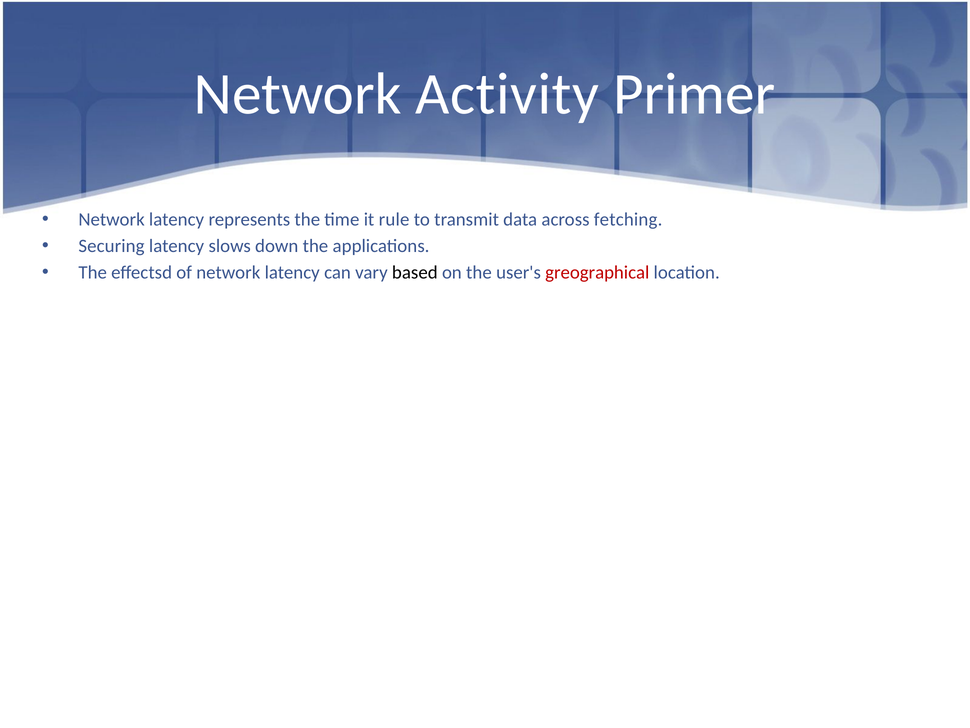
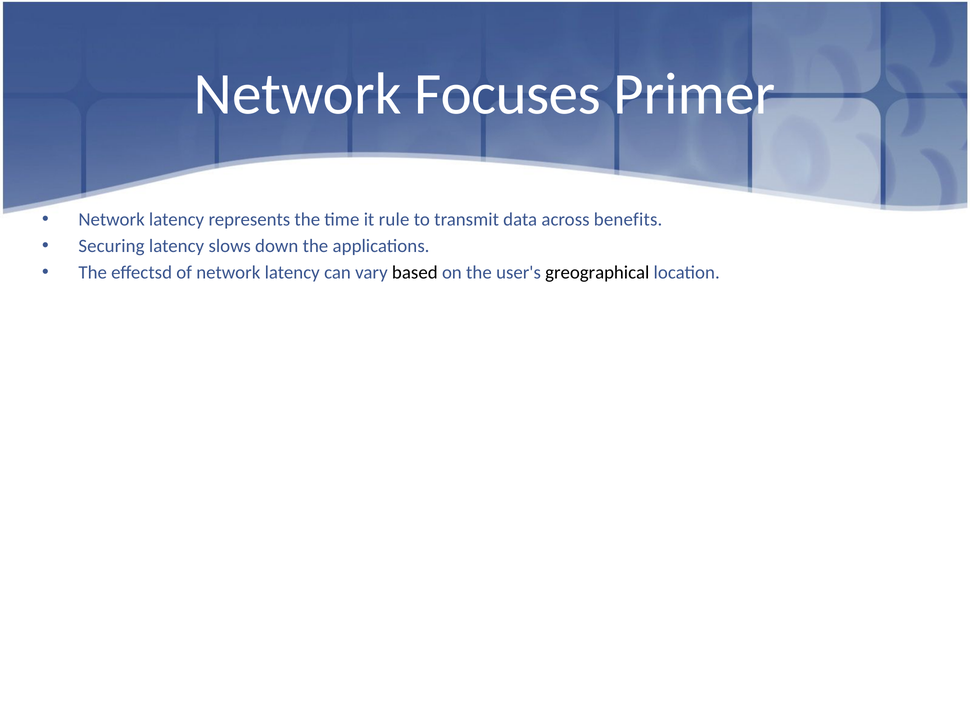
Activity: Activity -> Focuses
fetching: fetching -> benefits
greographical colour: red -> black
